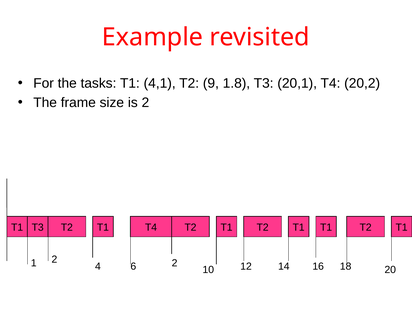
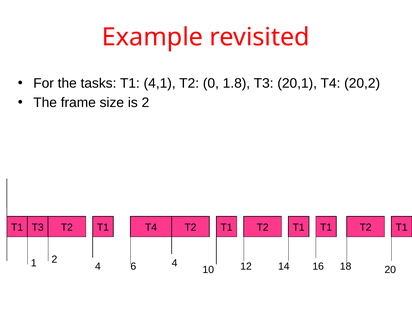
9: 9 -> 0
4 2: 2 -> 4
